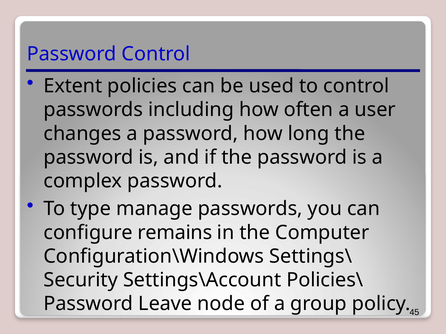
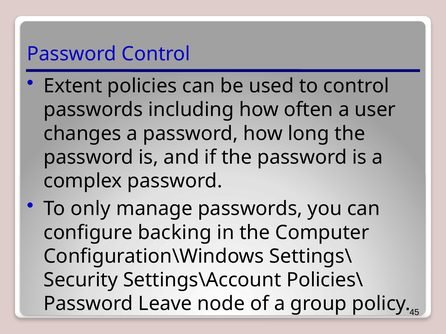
type: type -> only
remains: remains -> backing
